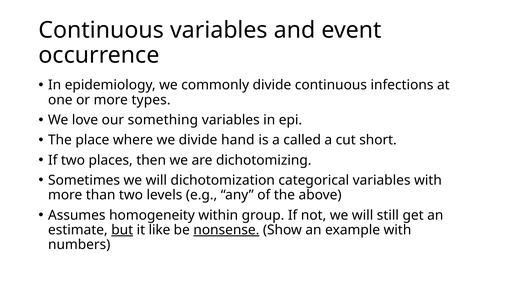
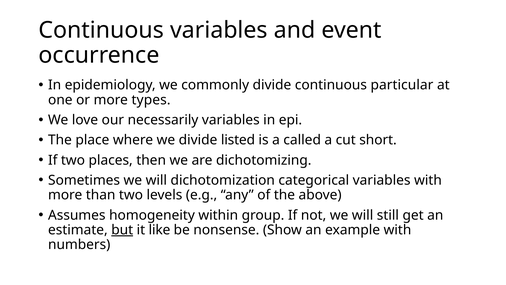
infections: infections -> particular
something: something -> necessarily
hand: hand -> listed
nonsense underline: present -> none
